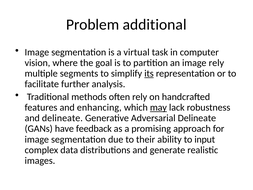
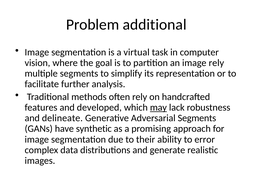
its underline: present -> none
enhancing: enhancing -> developed
Adversarial Delineate: Delineate -> Segments
feedback: feedback -> synthetic
input: input -> error
